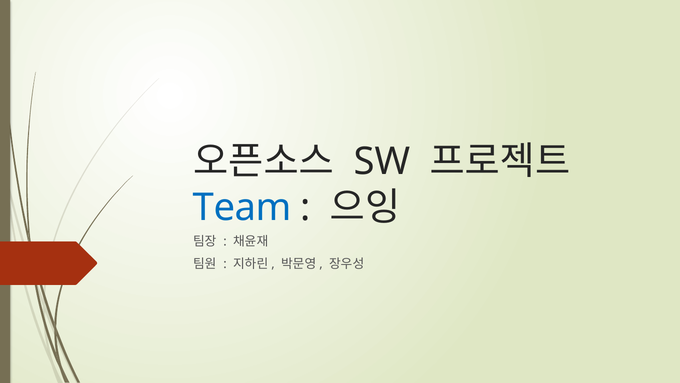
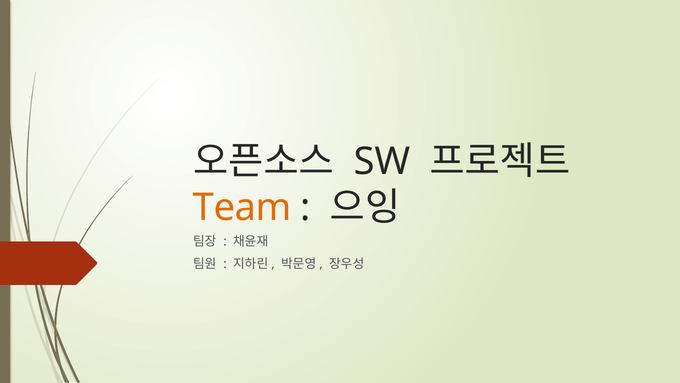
Team colour: blue -> orange
